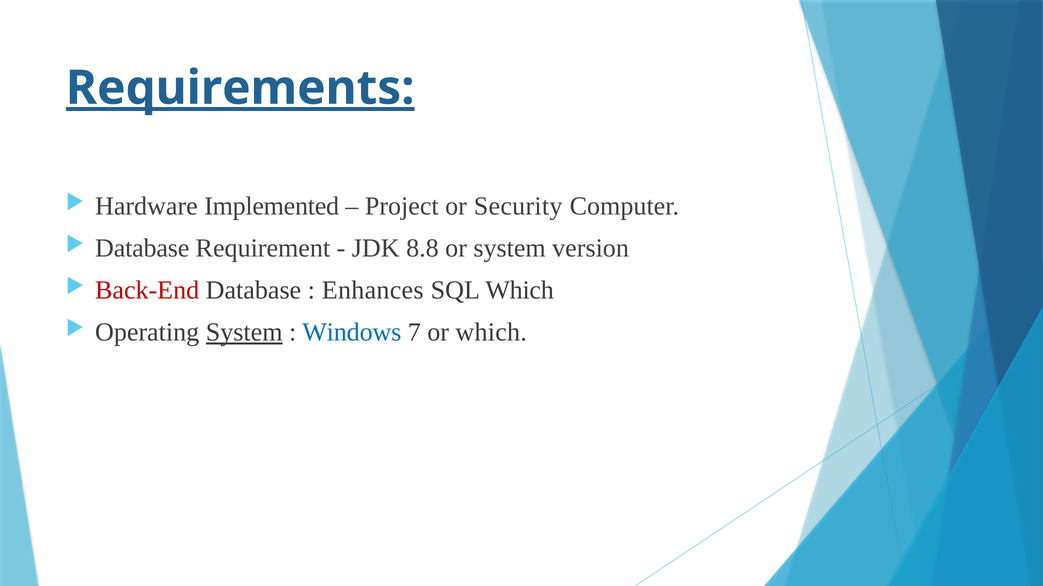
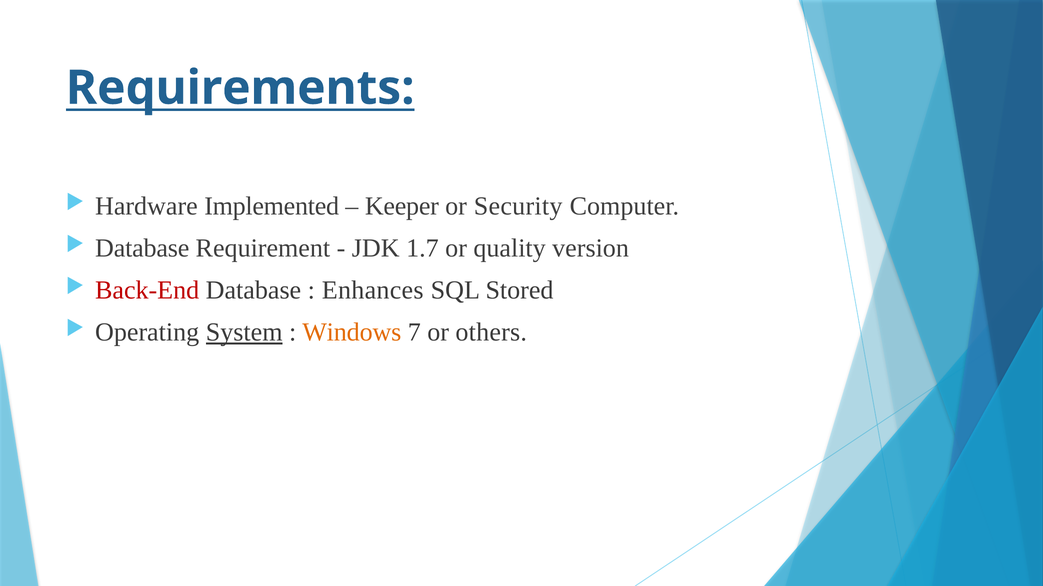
Requirements underline: present -> none
Project: Project -> Keeper
8.8: 8.8 -> 1.7
or system: system -> quality
SQL Which: Which -> Stored
Windows colour: blue -> orange
or which: which -> others
